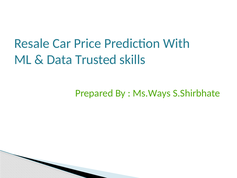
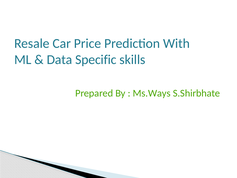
Trusted: Trusted -> Specific
